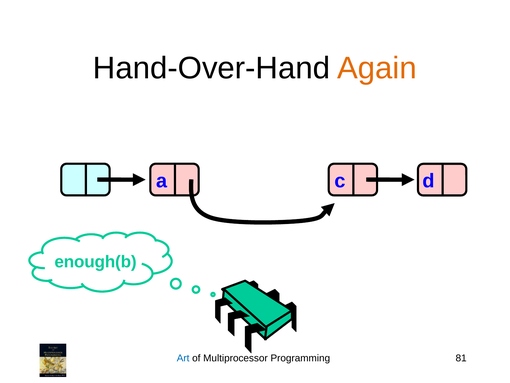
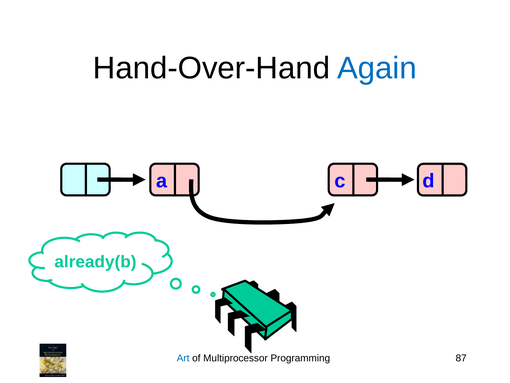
Again colour: orange -> blue
enough(b: enough(b -> already(b
81: 81 -> 87
